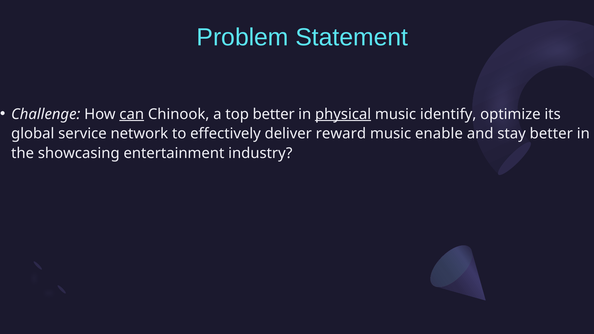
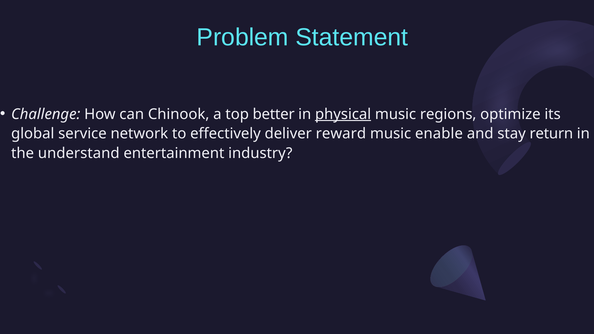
can underline: present -> none
identify: identify -> regions
stay better: better -> return
showcasing: showcasing -> understand
